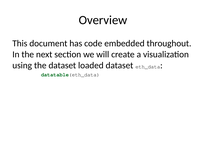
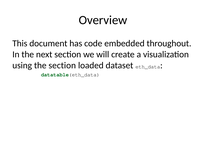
the dataset: dataset -> section
